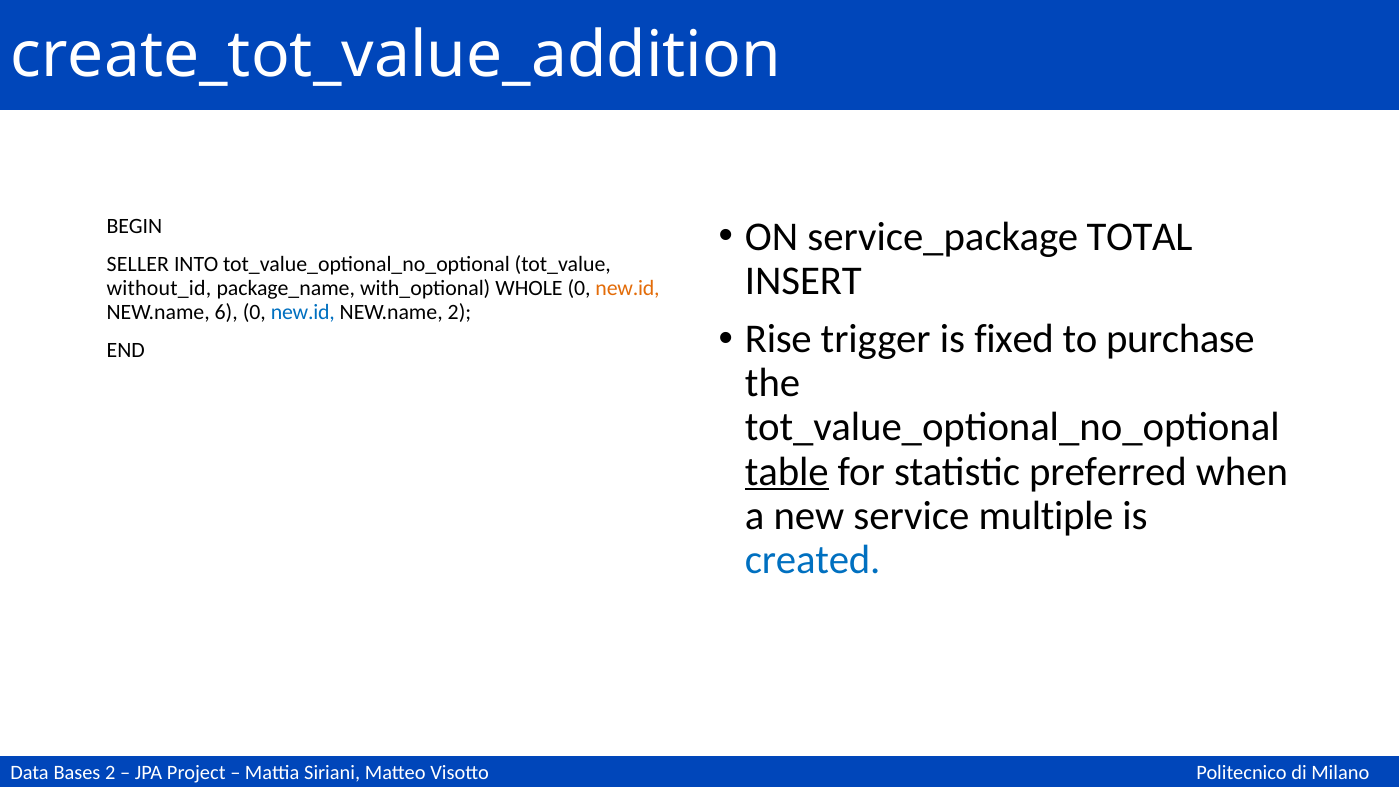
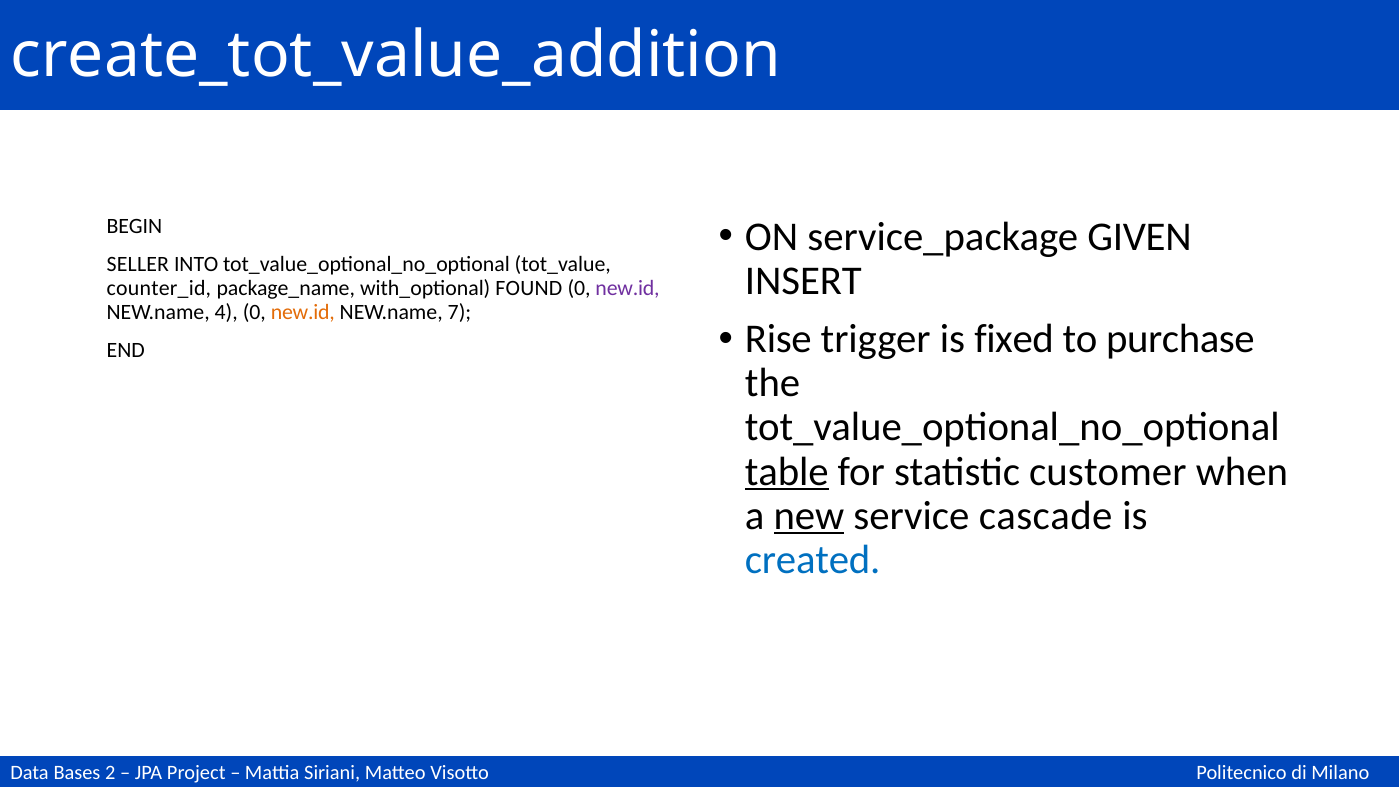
TOTAL: TOTAL -> GIVEN
without_id: without_id -> counter_id
WHOLE: WHOLE -> FOUND
new.id at (628, 288) colour: orange -> purple
6: 6 -> 4
new.id at (303, 312) colour: blue -> orange
NEW.name 2: 2 -> 7
preferred: preferred -> customer
new underline: none -> present
multiple: multiple -> cascade
